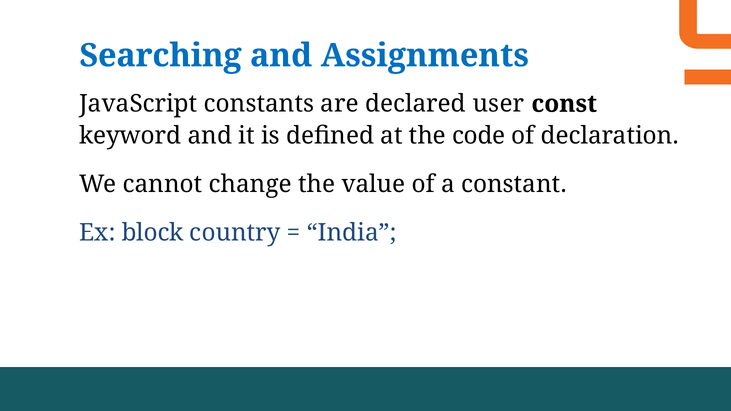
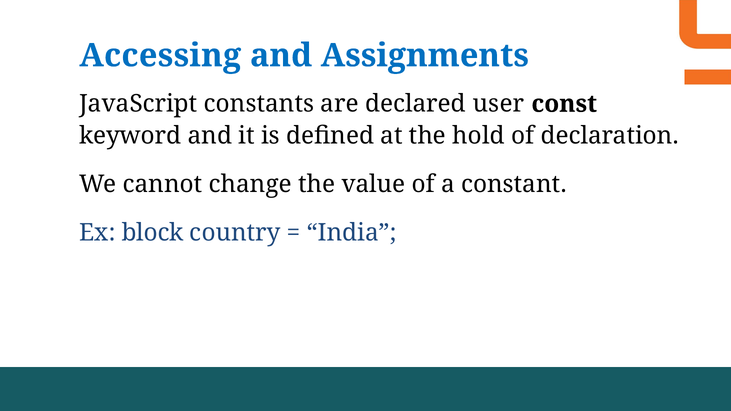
Searching: Searching -> Accessing
code: code -> hold
